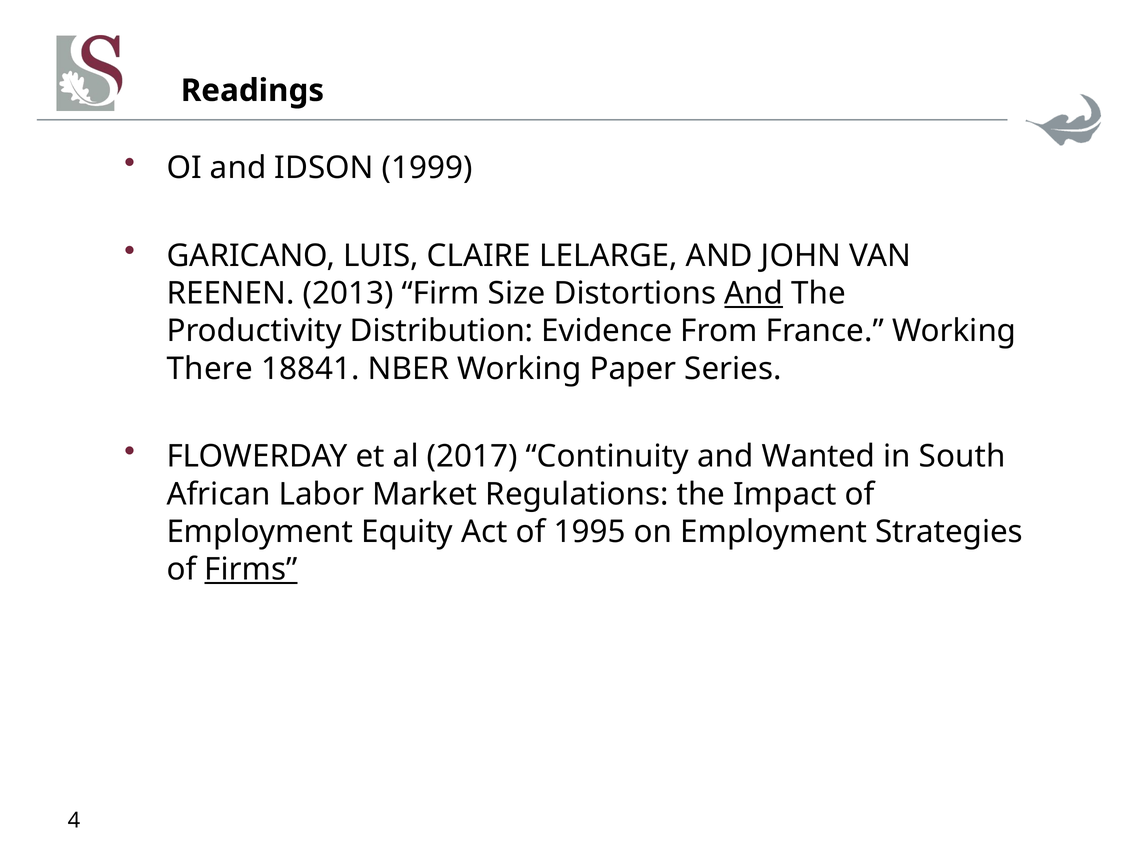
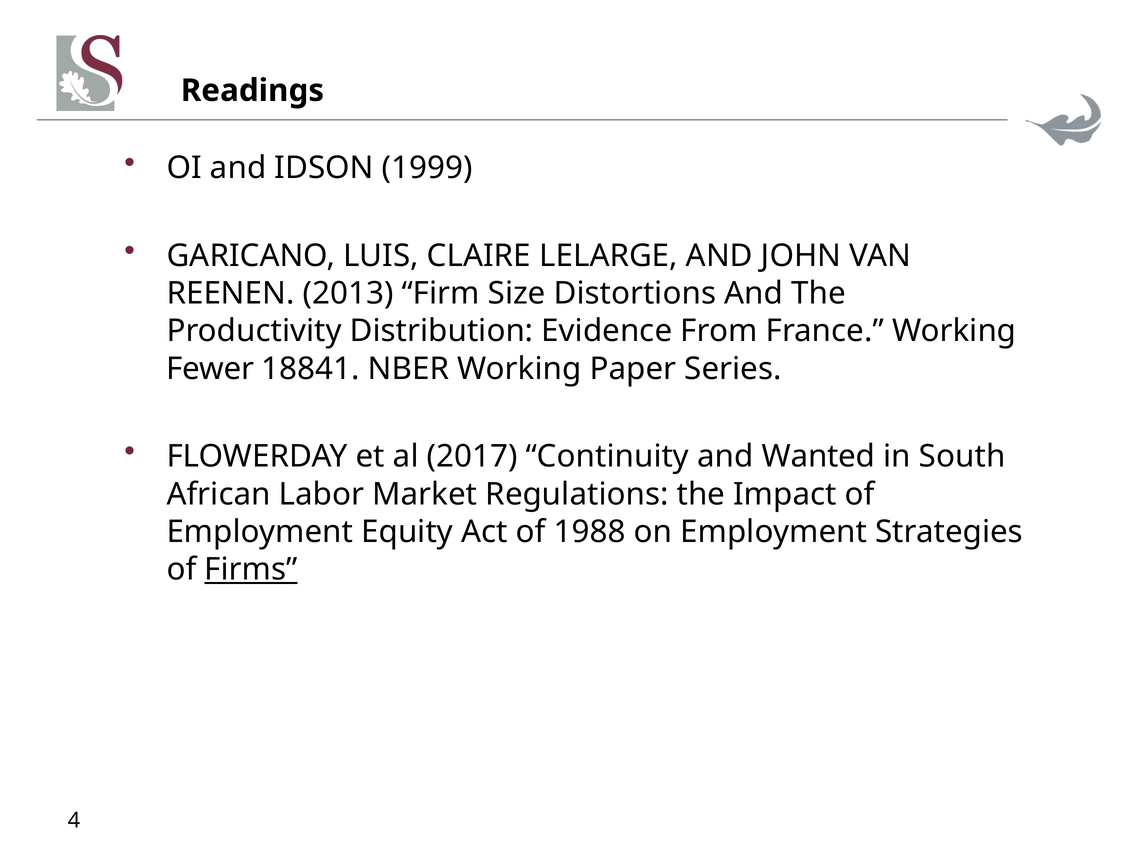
And at (754, 293) underline: present -> none
There: There -> Fewer
1995: 1995 -> 1988
